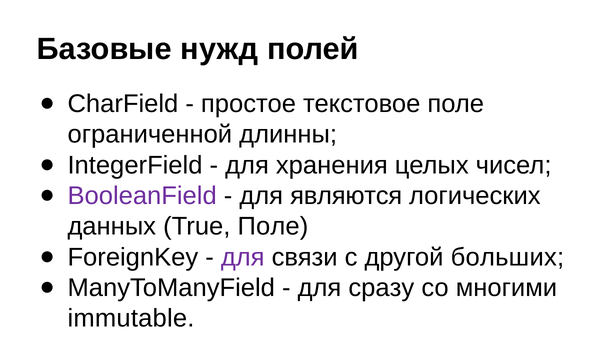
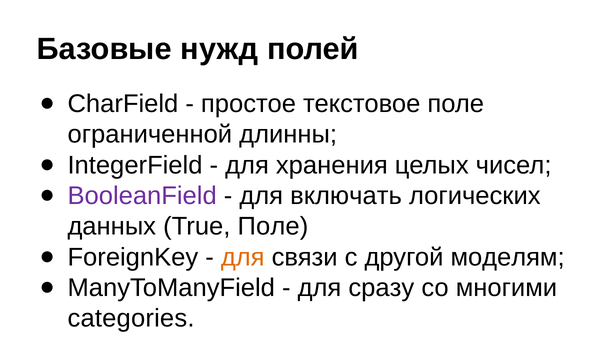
являются: являются -> включать
для at (243, 257) colour: purple -> orange
больших: больших -> моделям
immutable: immutable -> categories
